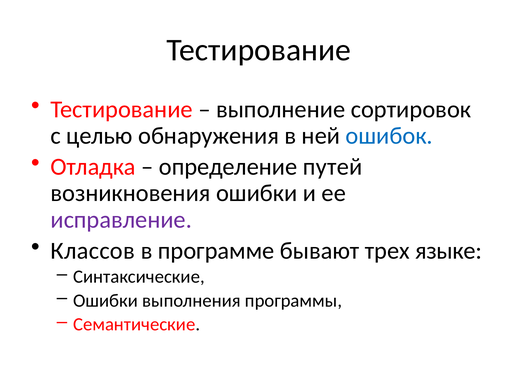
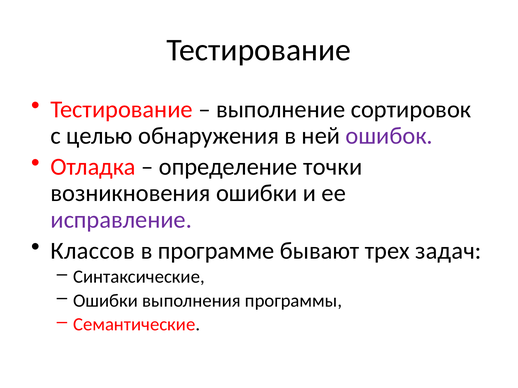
ошибок colour: blue -> purple
путей: путей -> точки
языке: языке -> задач
